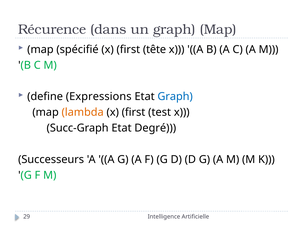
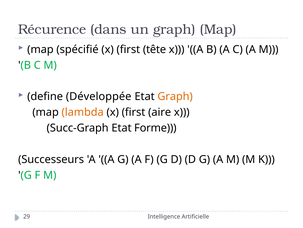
Expressions: Expressions -> Développée
Graph at (175, 96) colour: blue -> orange
test: test -> aire
Degré: Degré -> Forme
